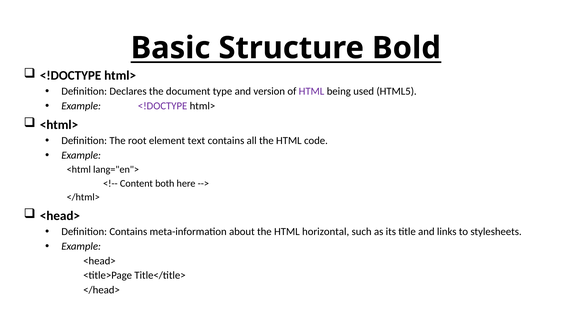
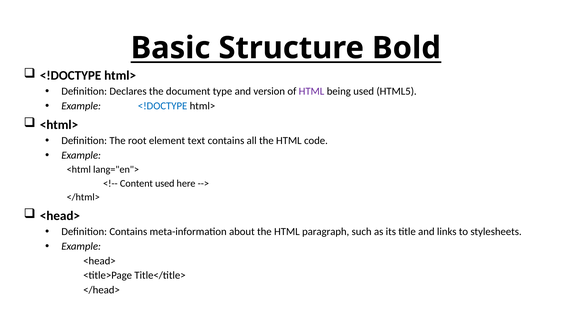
<!DOCTYPE at (163, 106) colour: purple -> blue
Content both: both -> used
horizontal: horizontal -> paragraph
